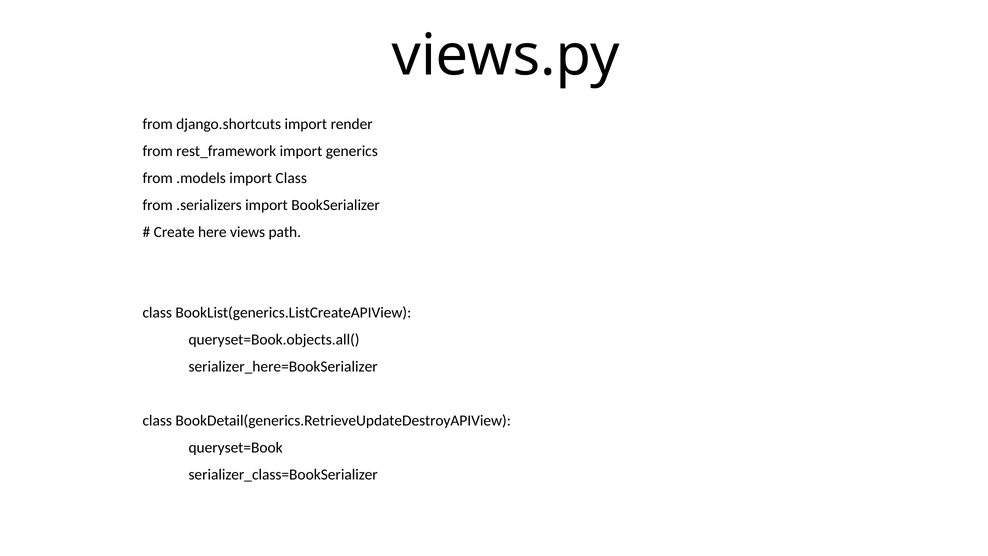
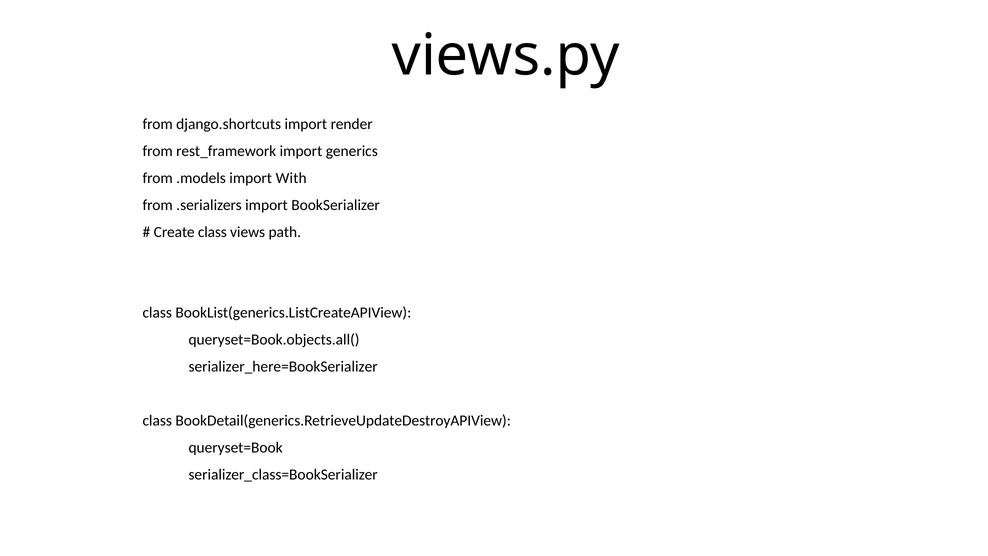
import Class: Class -> With
Create here: here -> class
